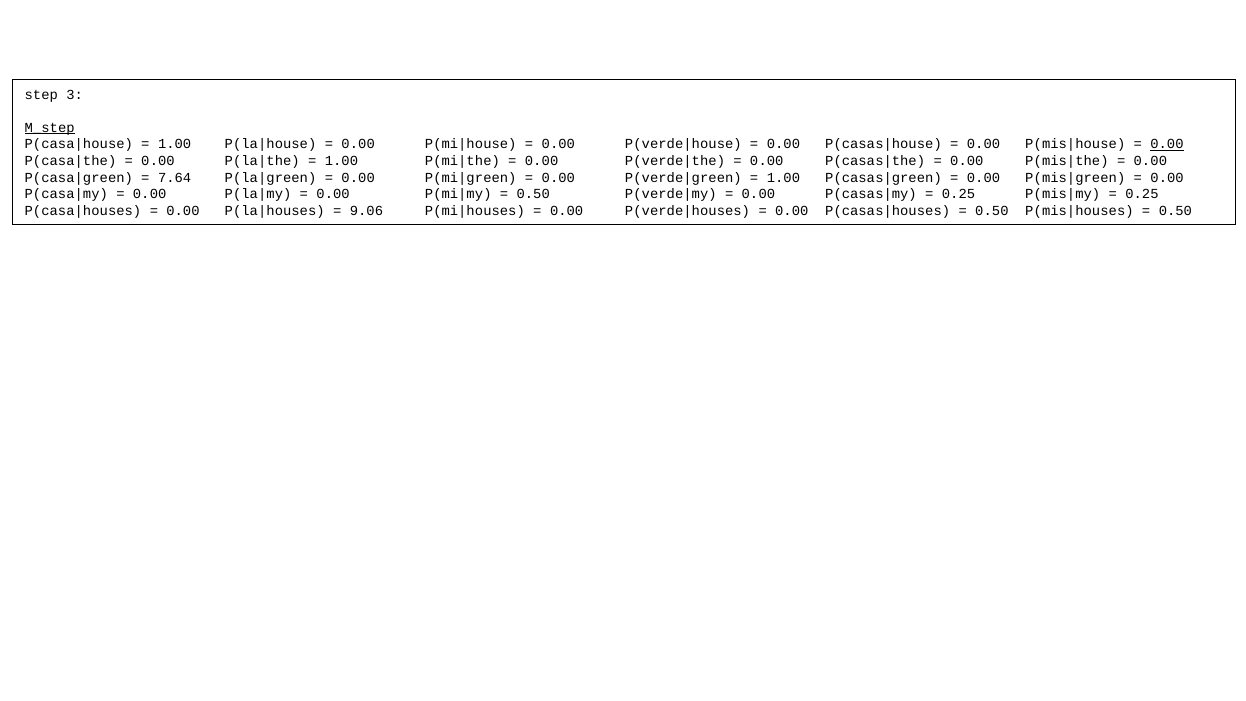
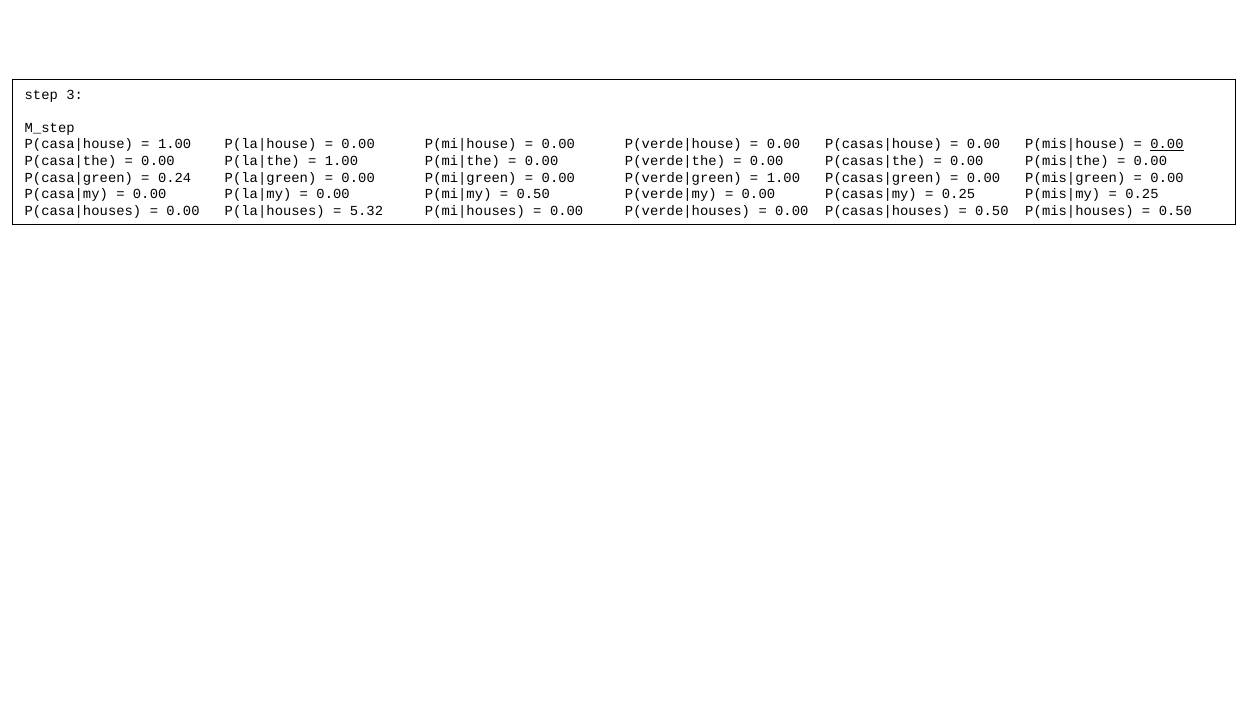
M_step underline: present -> none
7.64: 7.64 -> 0.24
9.06: 9.06 -> 5.32
